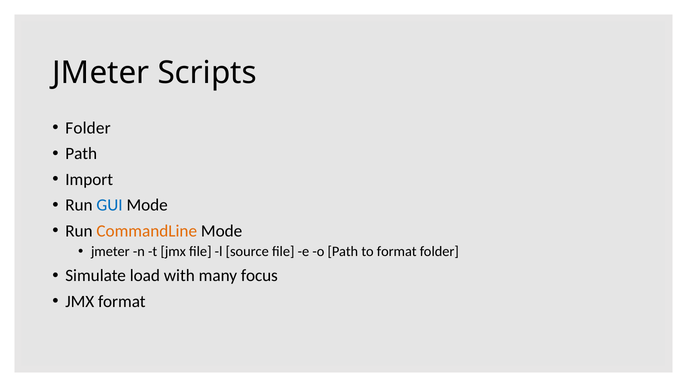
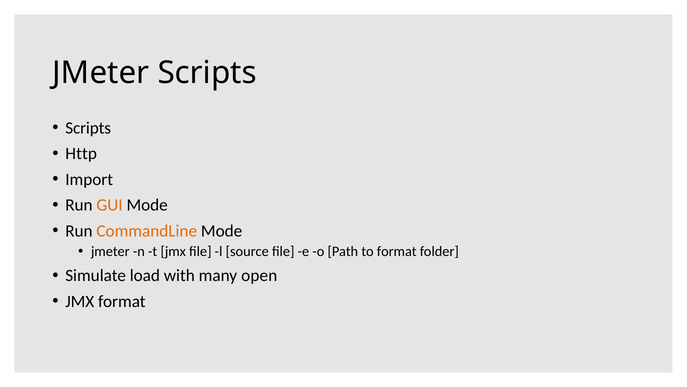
Folder at (88, 128): Folder -> Scripts
Path at (81, 153): Path -> Http
GUI colour: blue -> orange
focus: focus -> open
